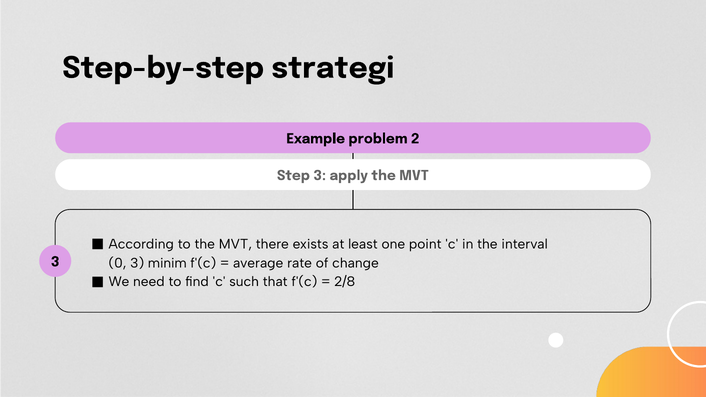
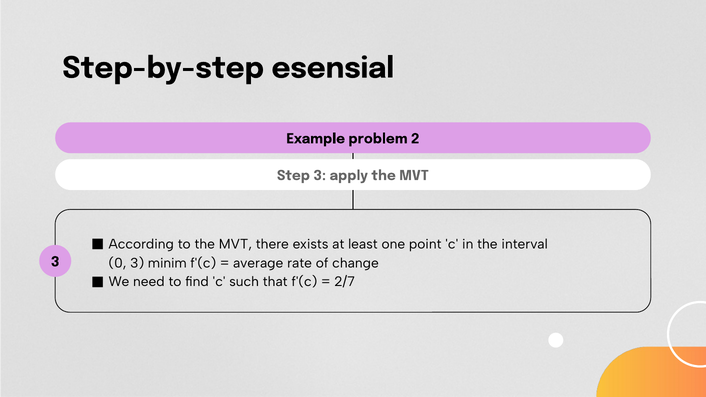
strategi: strategi -> esensial
2/8: 2/8 -> 2/7
